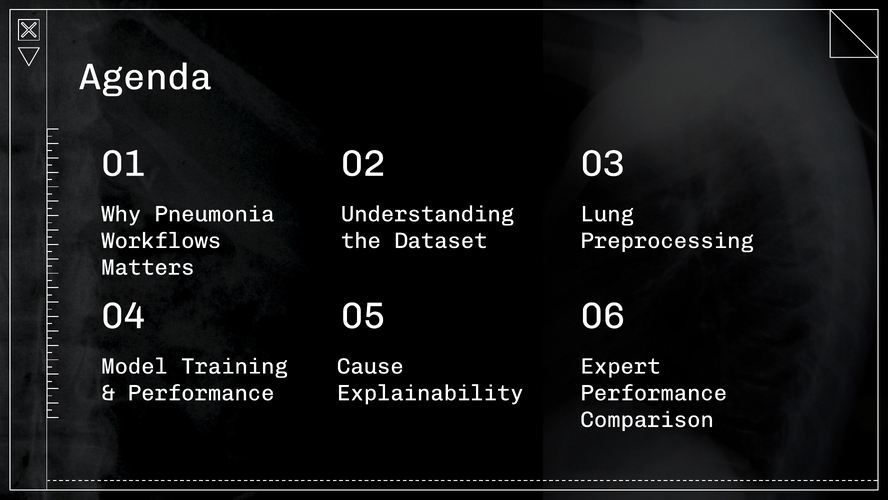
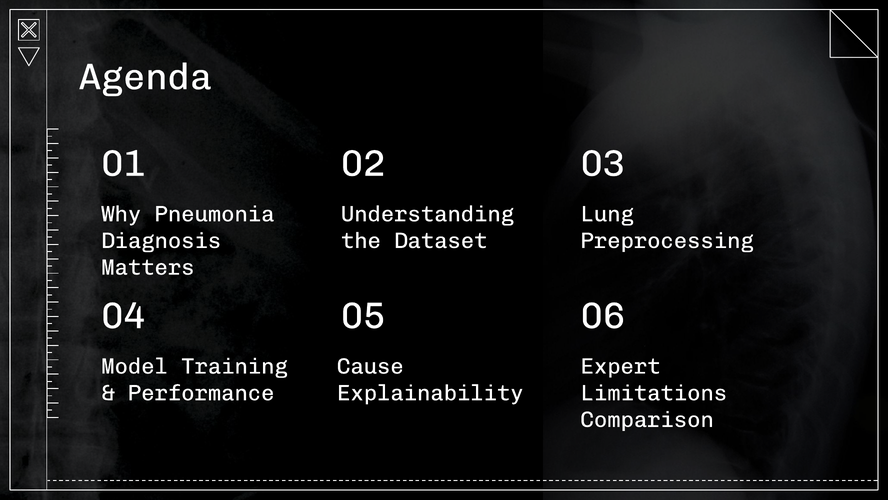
Workflows: Workflows -> Diagnosis
Performance at (654, 393): Performance -> Limitations
